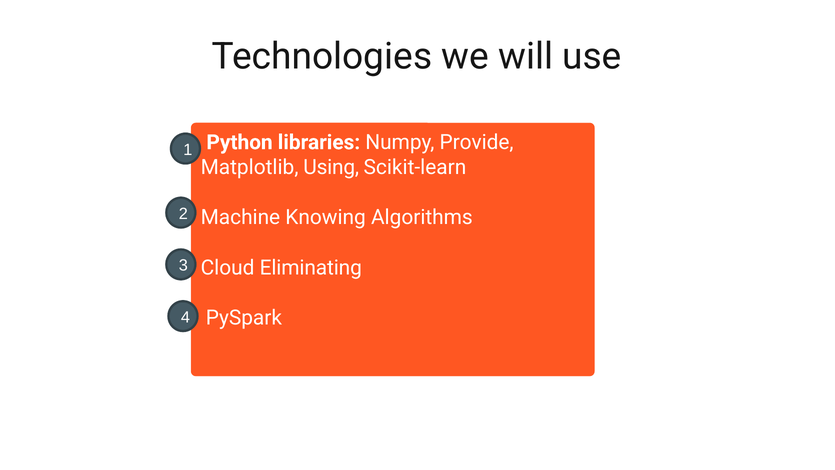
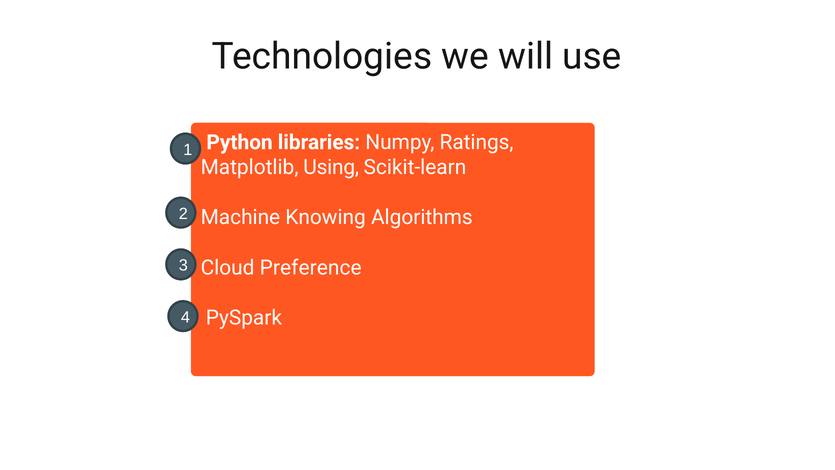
Provide: Provide -> Ratings
Eliminating: Eliminating -> Preference
